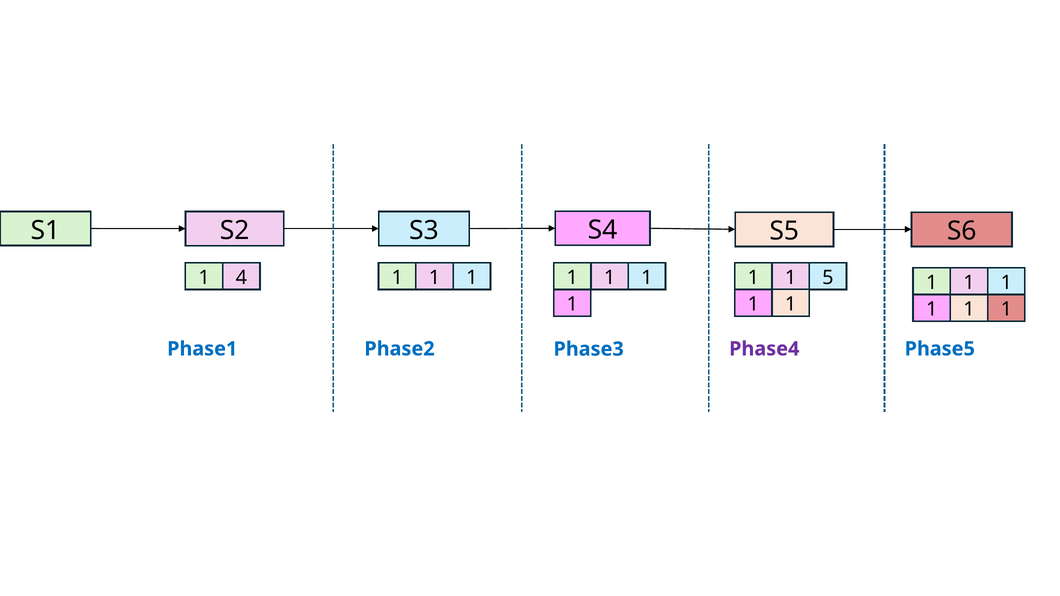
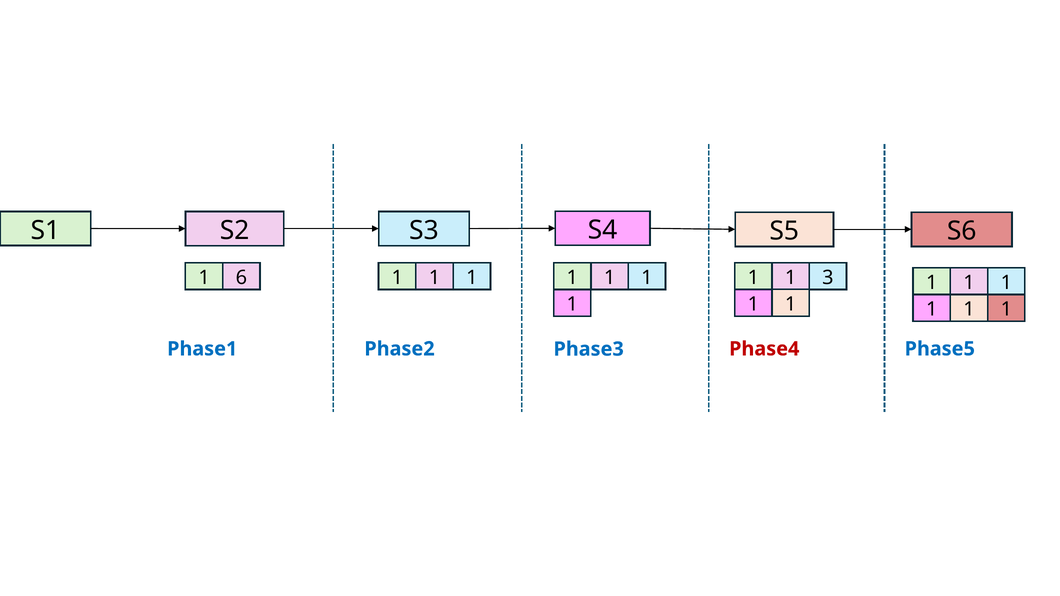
4: 4 -> 6
5: 5 -> 3
Phase4 colour: purple -> red
